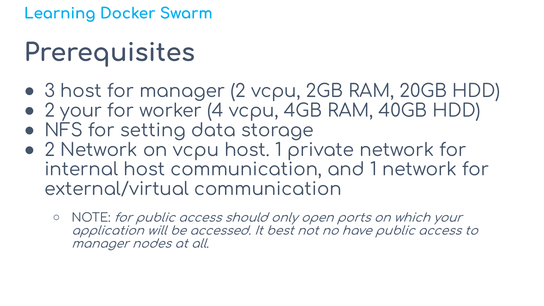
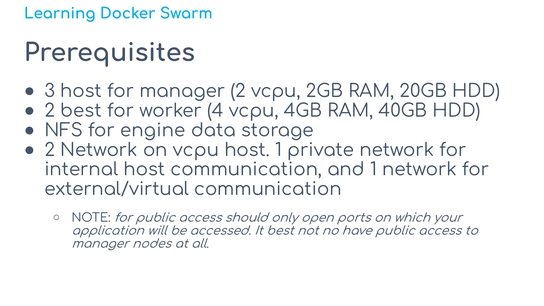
2 your: your -> best
setting: setting -> engine
